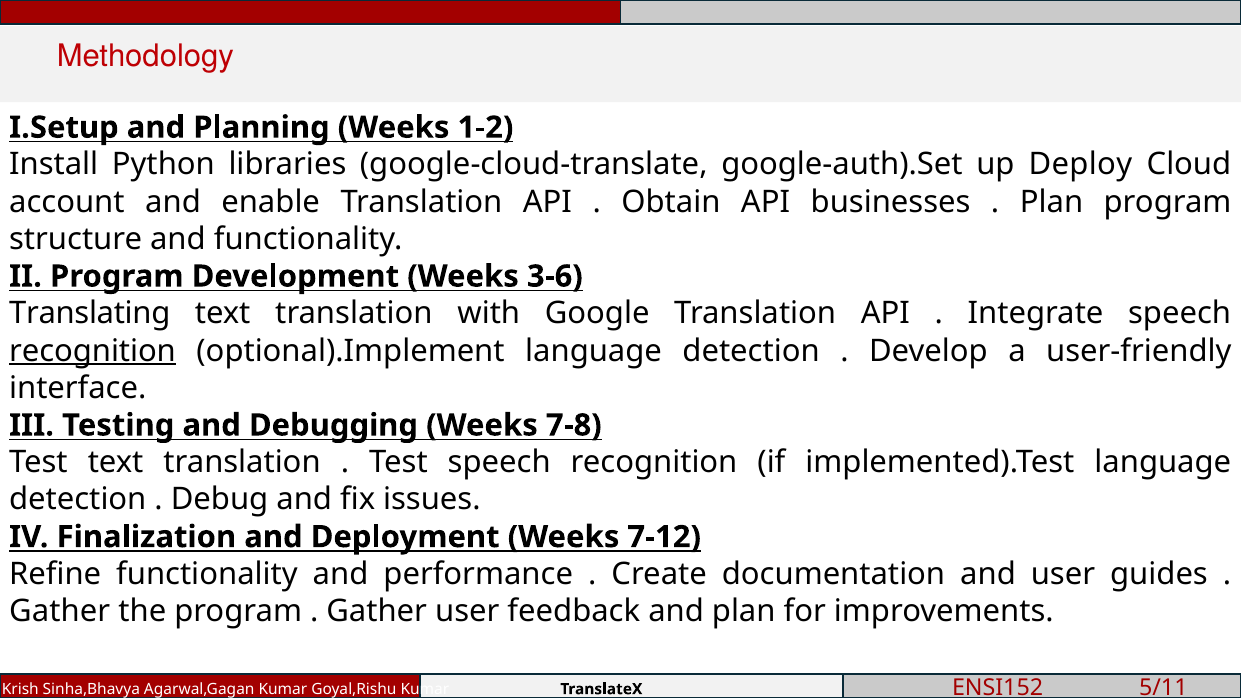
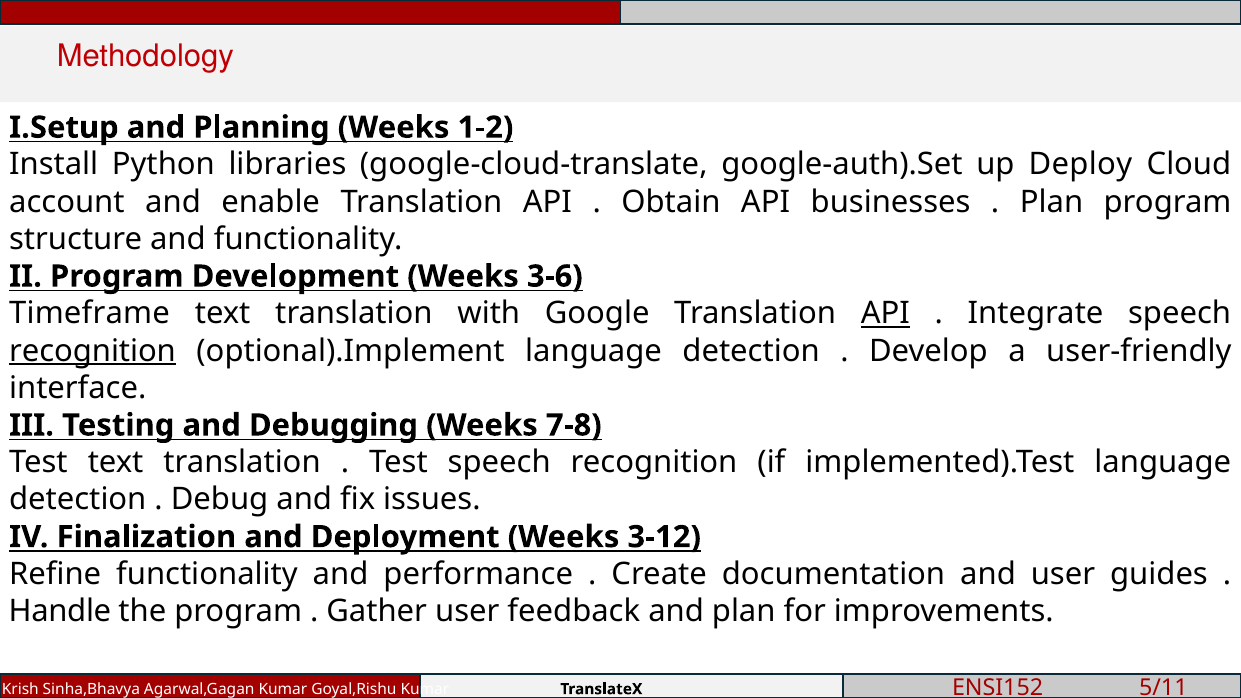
Translating: Translating -> Timeframe
API at (885, 314) underline: none -> present
7-12: 7-12 -> 3-12
Gather at (60, 611): Gather -> Handle
